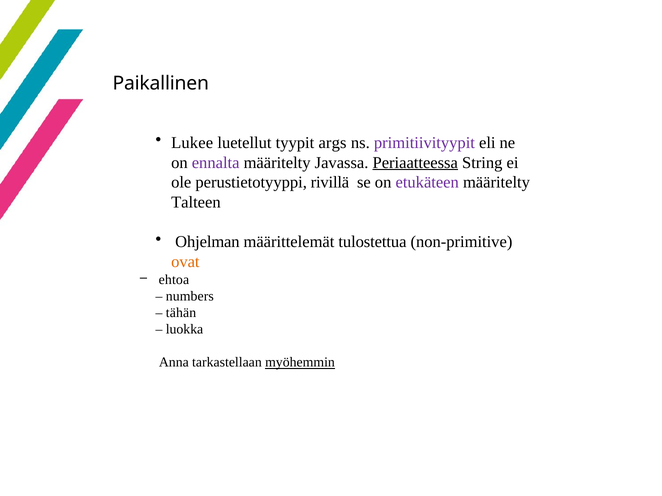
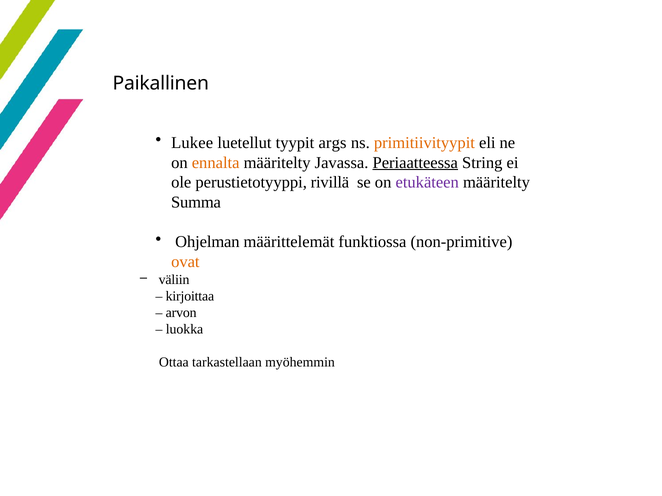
primitiivityypit colour: purple -> orange
ennalta colour: purple -> orange
Talteen: Talteen -> Summa
tulostettua: tulostettua -> funktiossa
ehtoa: ehtoa -> väliin
numbers: numbers -> kirjoittaa
tähän: tähän -> arvon
Anna: Anna -> Ottaa
myöhemmin underline: present -> none
